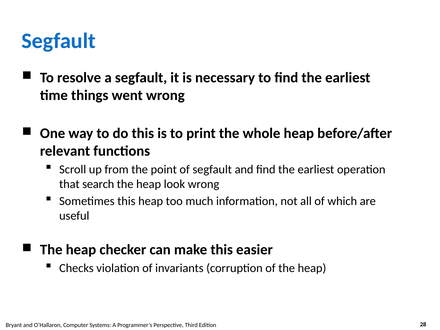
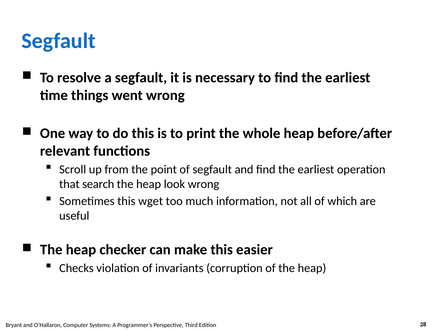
this heap: heap -> wget
